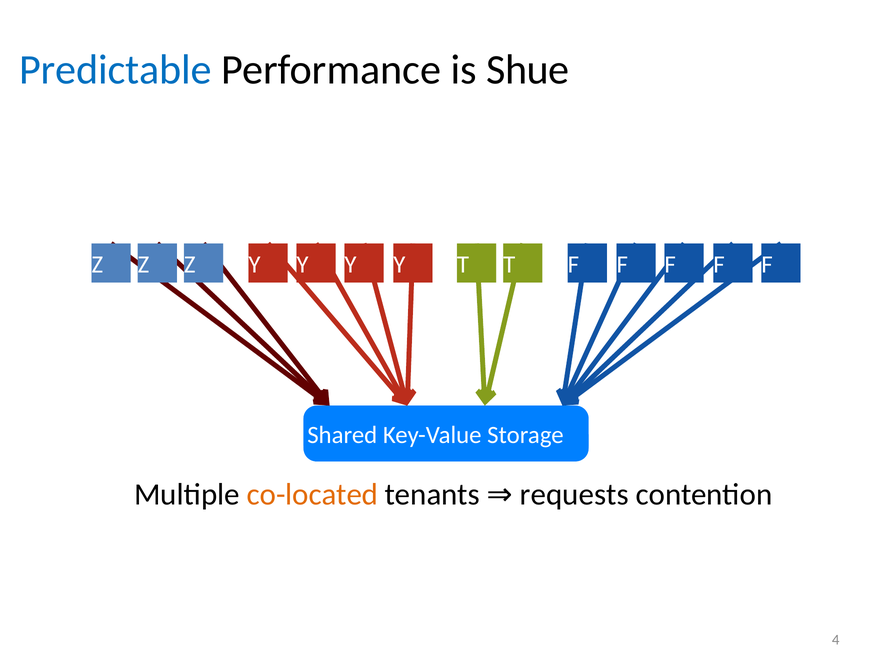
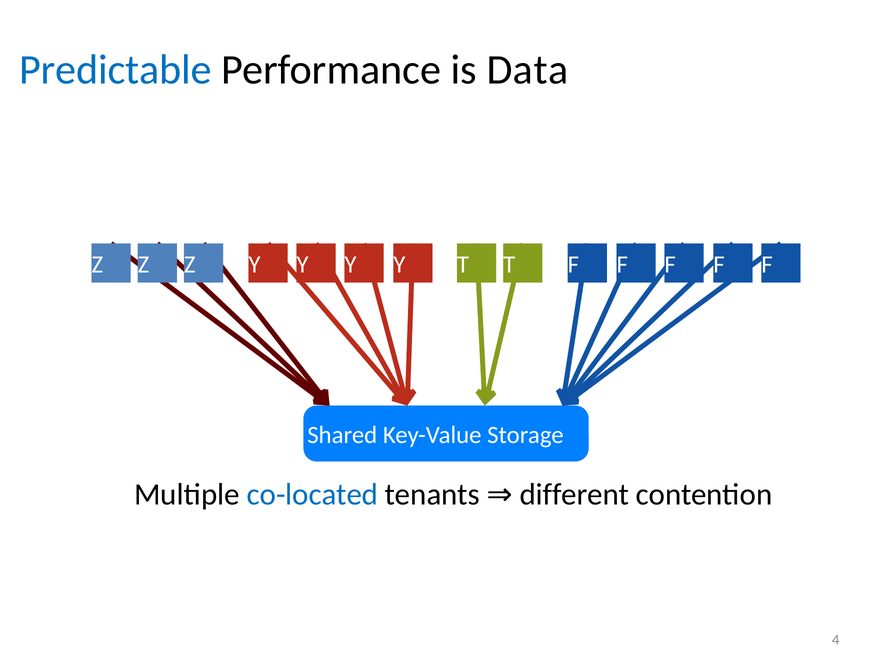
Shue: Shue -> Data
co-located colour: orange -> blue
requests: requests -> different
